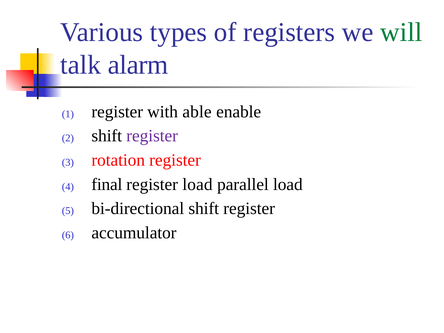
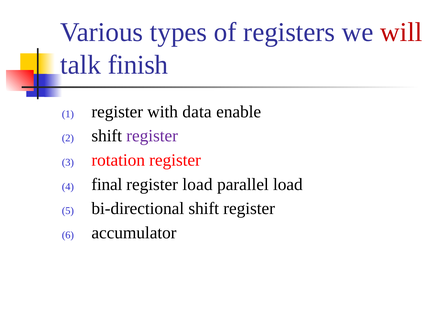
will colour: green -> red
alarm: alarm -> finish
able: able -> data
